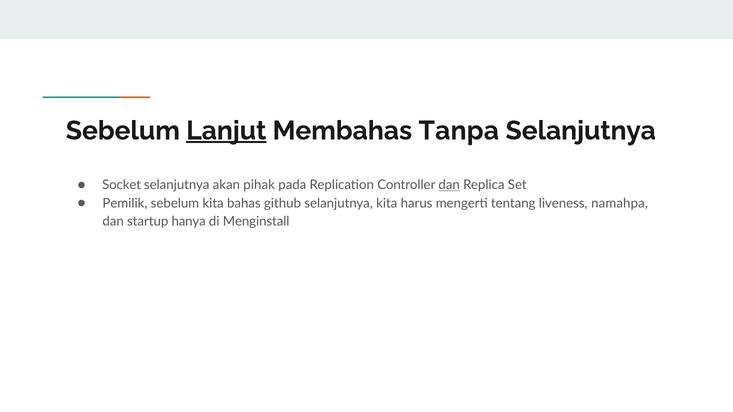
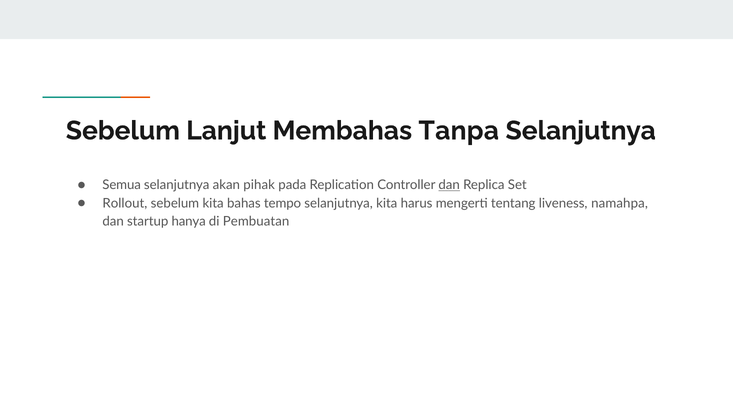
Lanjut underline: present -> none
Socket: Socket -> Semua
Pemilik: Pemilik -> Rollout
github: github -> tempo
Menginstall: Menginstall -> Pembuatan
